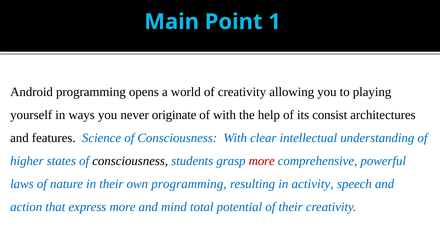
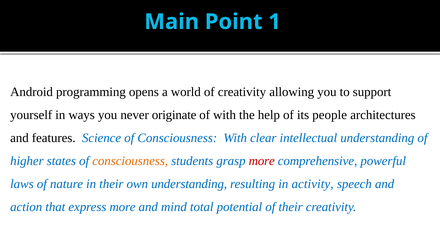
playing: playing -> support
consist: consist -> people
consciousness at (130, 161) colour: black -> orange
own programming: programming -> understanding
